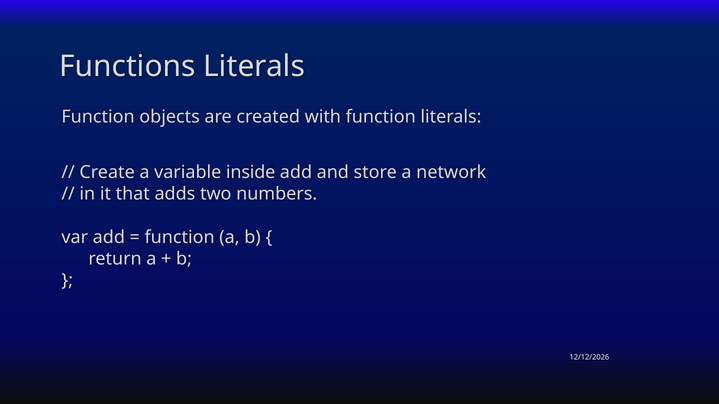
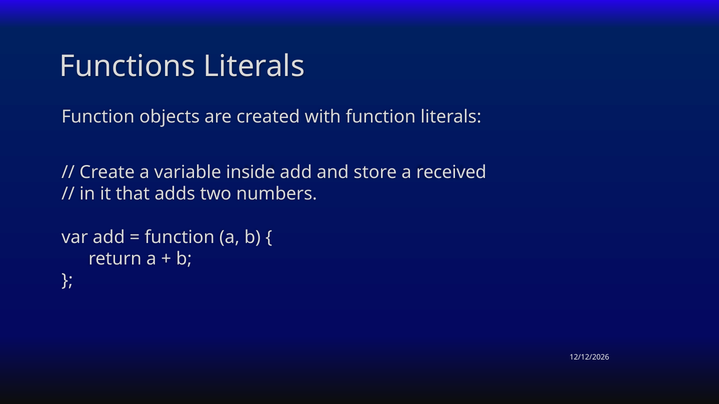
network: network -> received
